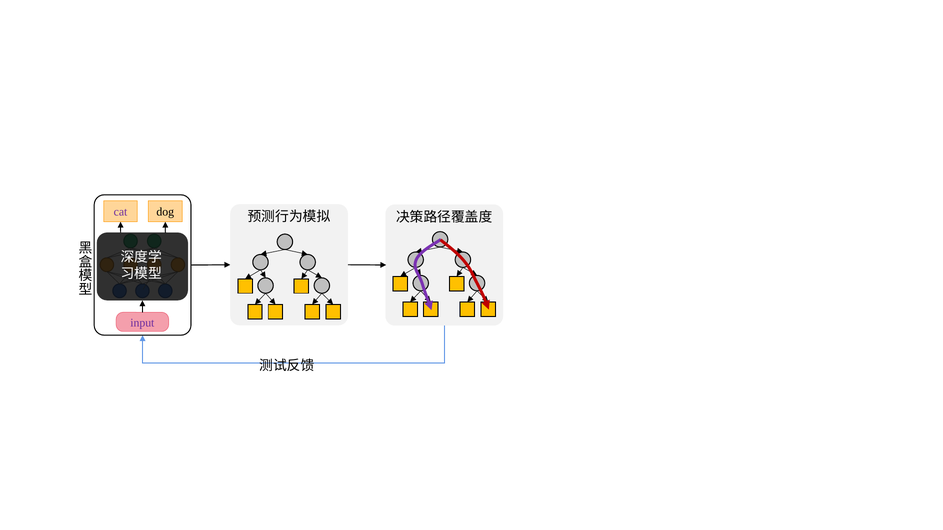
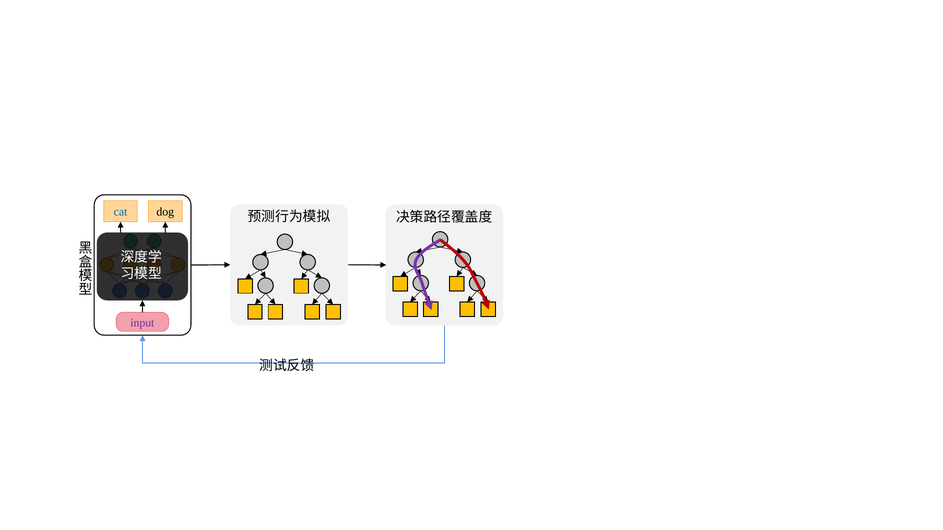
cat colour: purple -> blue
